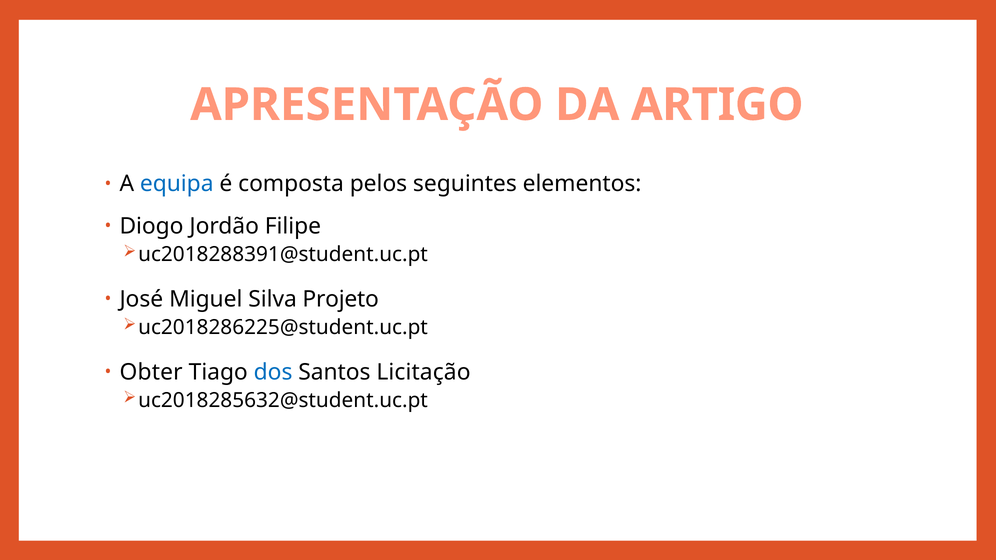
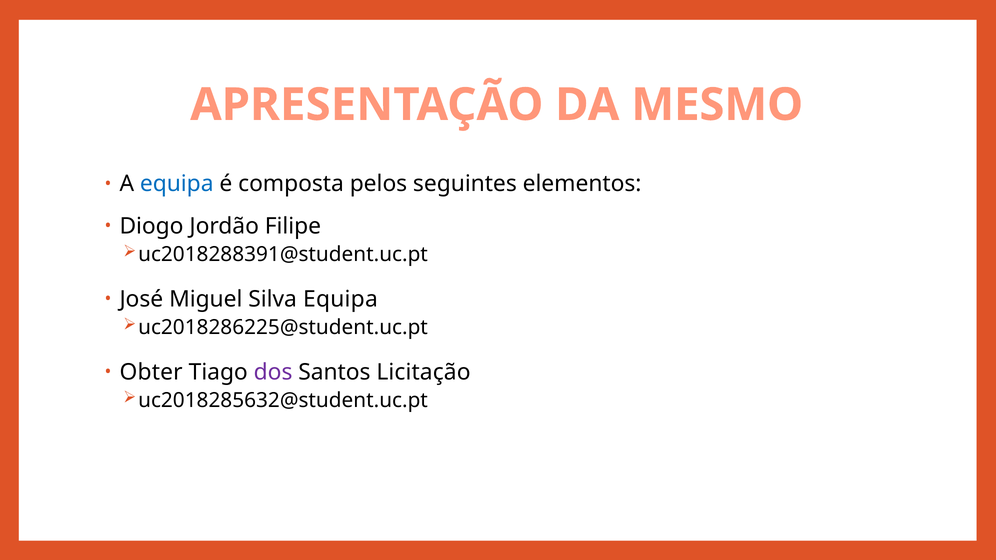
ARTIGO: ARTIGO -> MESMO
Silva Projeto: Projeto -> Equipa
dos colour: blue -> purple
